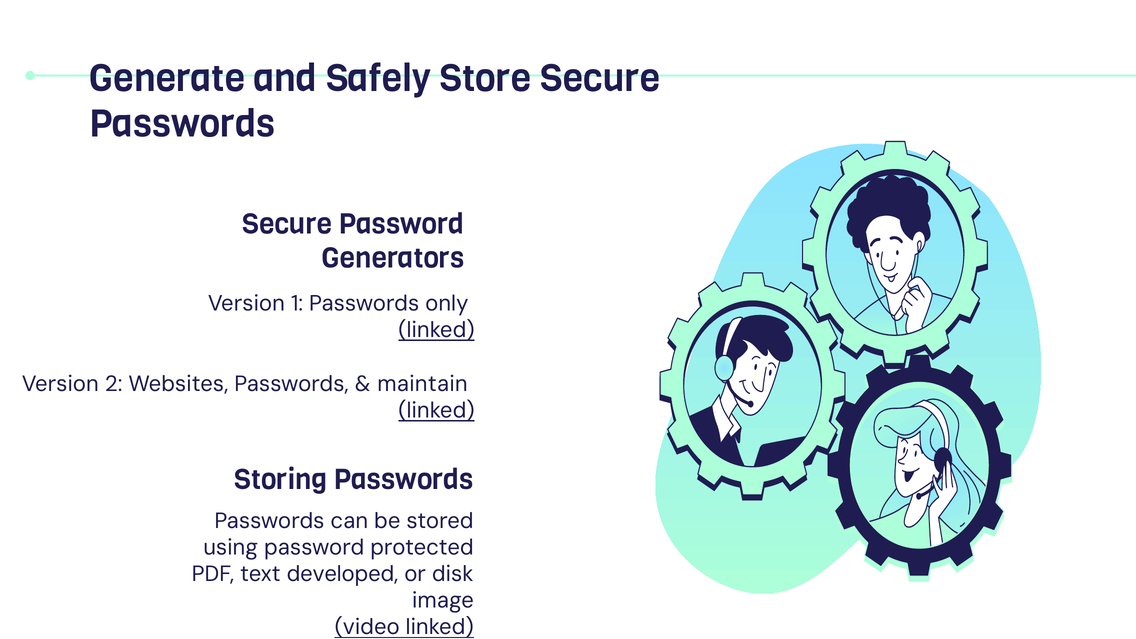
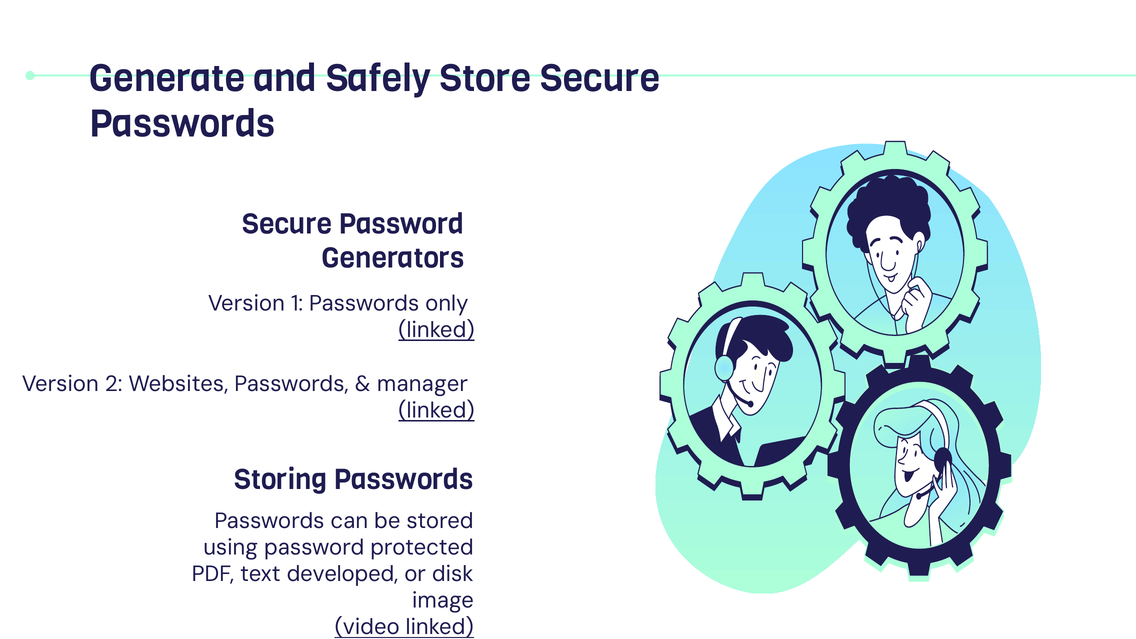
maintain: maintain -> manager
